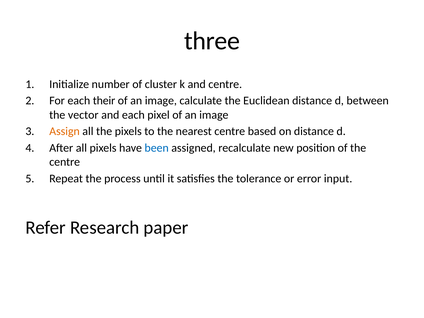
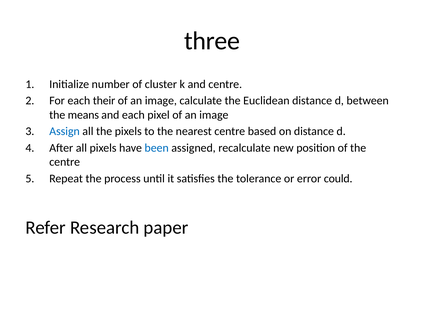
vector: vector -> means
Assign colour: orange -> blue
input: input -> could
